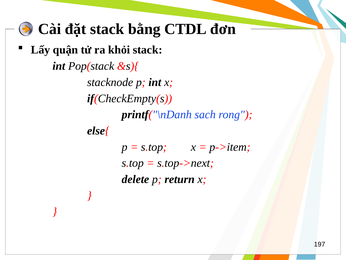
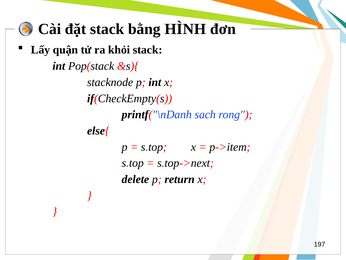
CTDL: CTDL -> HÌNH
